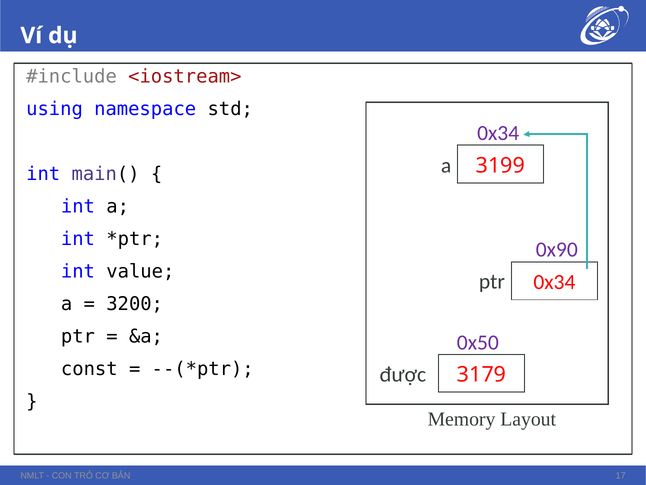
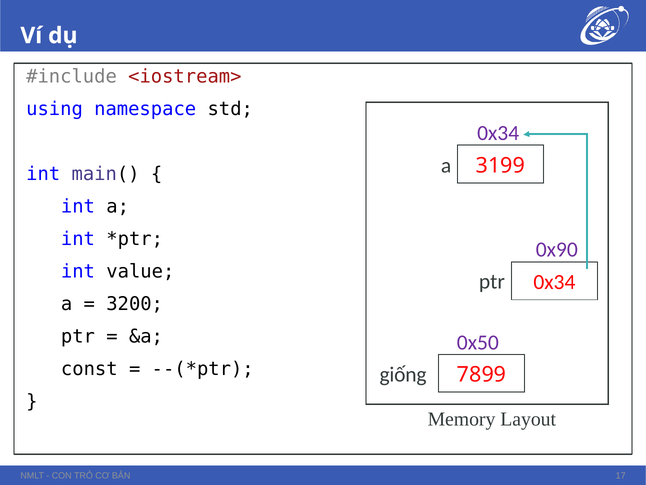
được: được -> giống
3179: 3179 -> 7899
